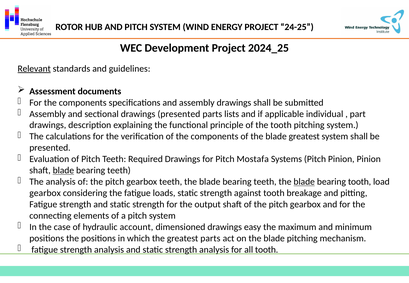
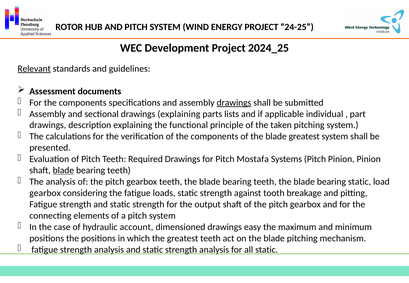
drawings at (234, 103) underline: none -> present
drawings presented: presented -> explaining
the tooth: tooth -> taken
blade at (304, 182) underline: present -> none
bearing tooth: tooth -> static
greatest parts: parts -> teeth
all tooth: tooth -> static
